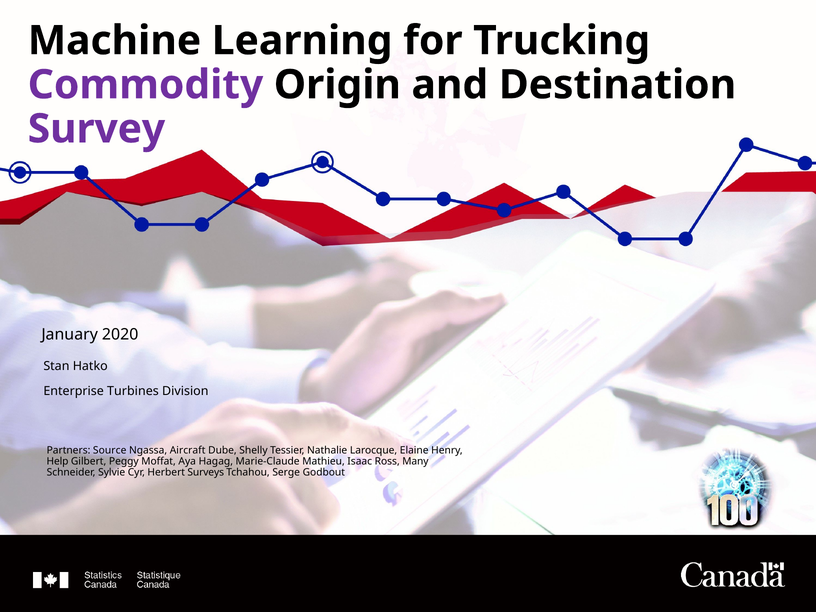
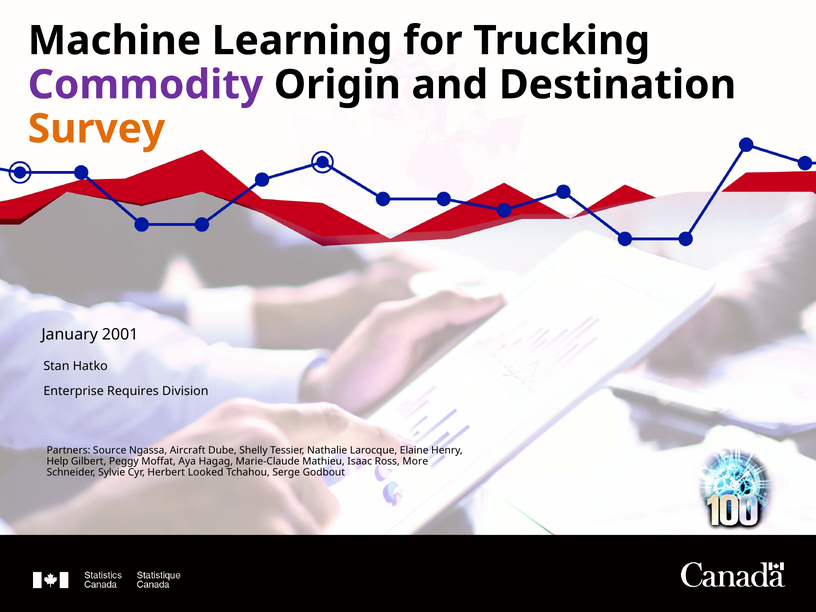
Survey colour: purple -> orange
2020: 2020 -> 2001
Turbines: Turbines -> Requires
Many: Many -> More
Surveys: Surveys -> Looked
